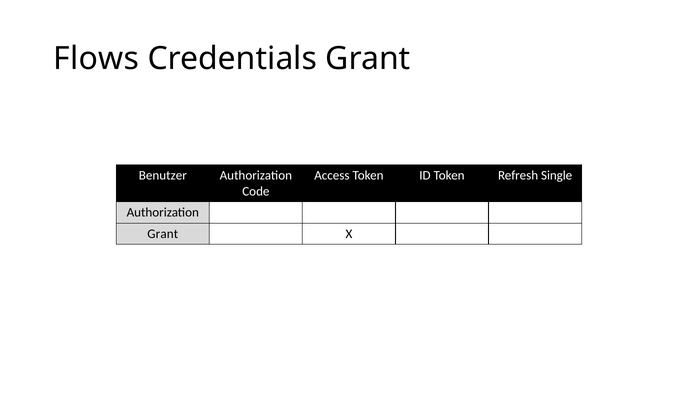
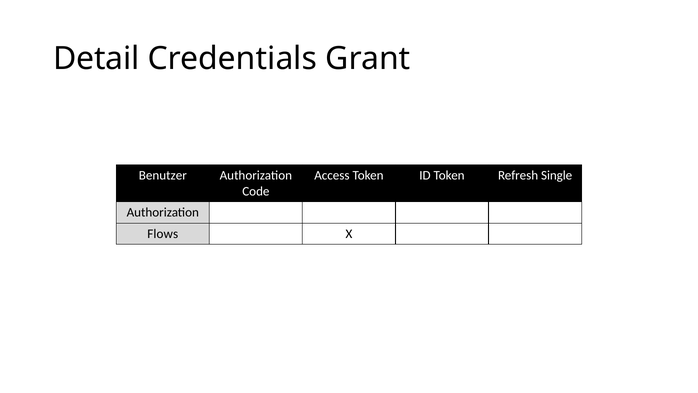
Flows: Flows -> Detail
Grant at (163, 234): Grant -> Flows
